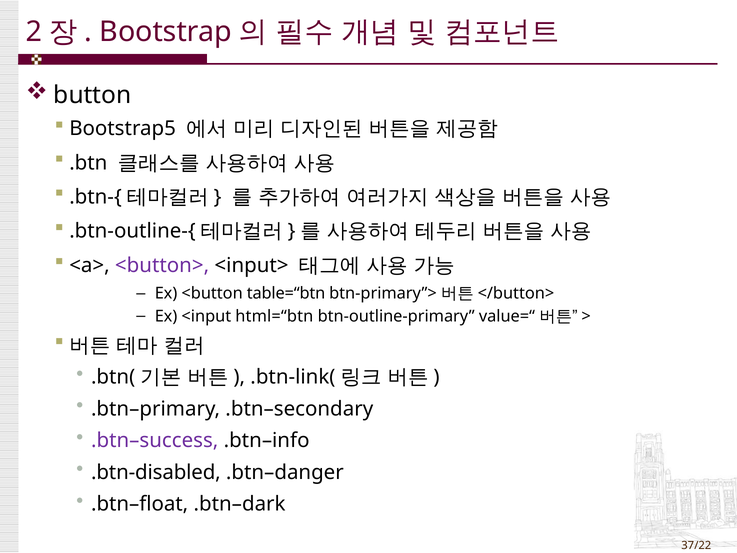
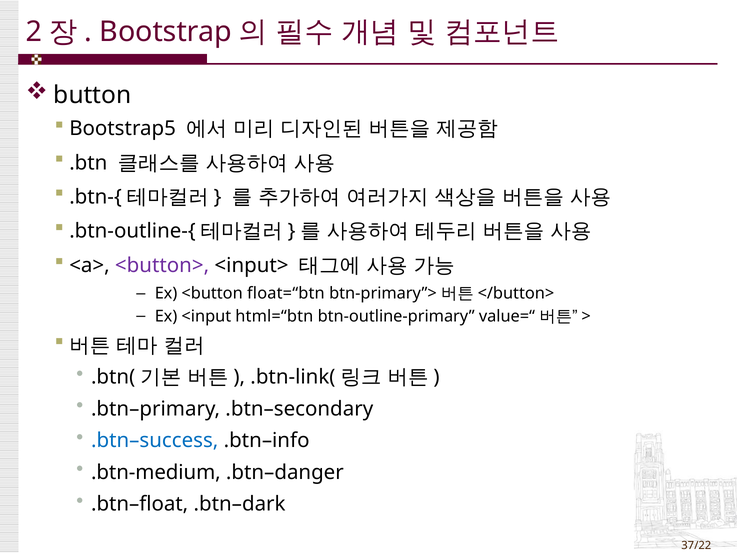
table=“btn: table=“btn -> float=“btn
.btn–success colour: purple -> blue
.btn-disabled: .btn-disabled -> .btn-medium
